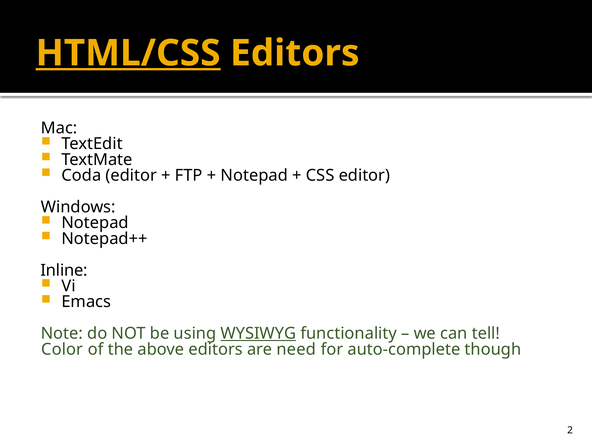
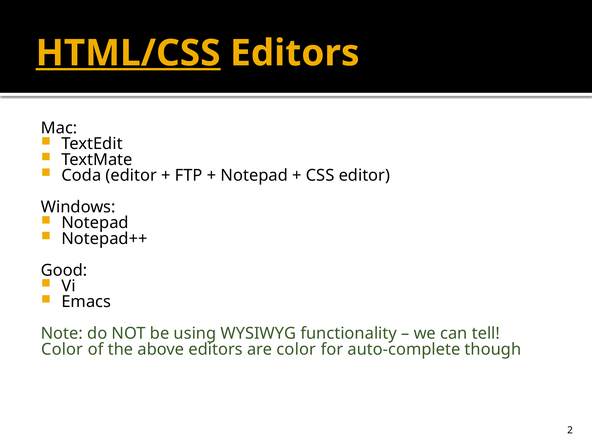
Inline: Inline -> Good
WYSIWYG underline: present -> none
are need: need -> color
